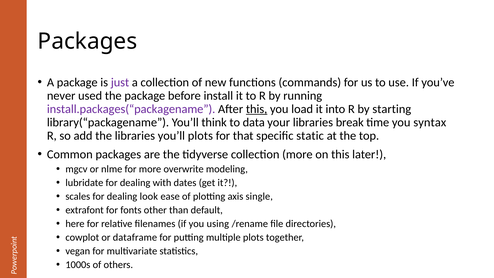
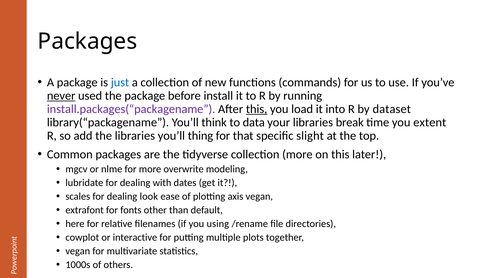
just colour: purple -> blue
never underline: none -> present
starting: starting -> dataset
syntax: syntax -> extent
you’ll plots: plots -> thing
static: static -> slight
axis single: single -> vegan
dataframe: dataframe -> interactive
